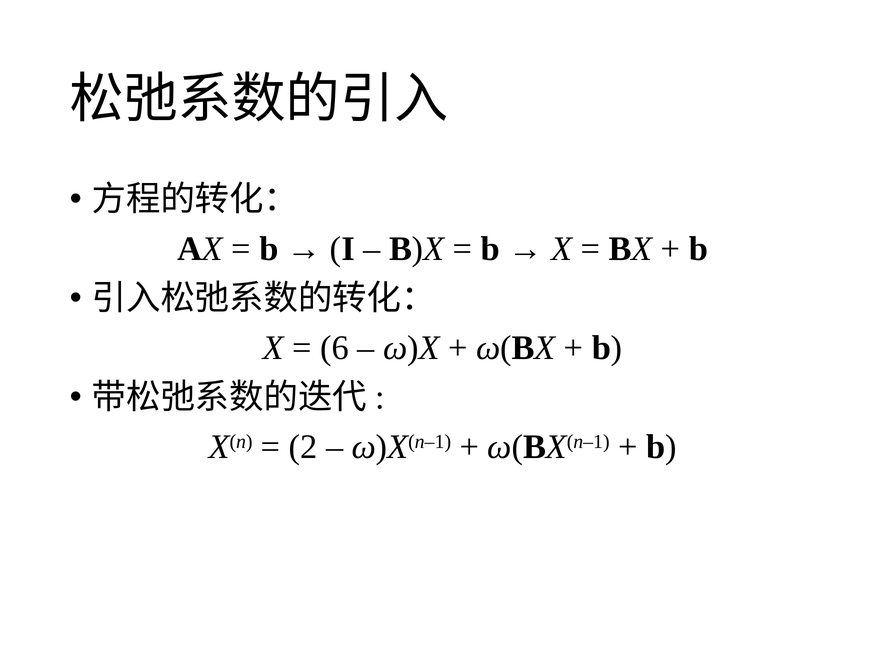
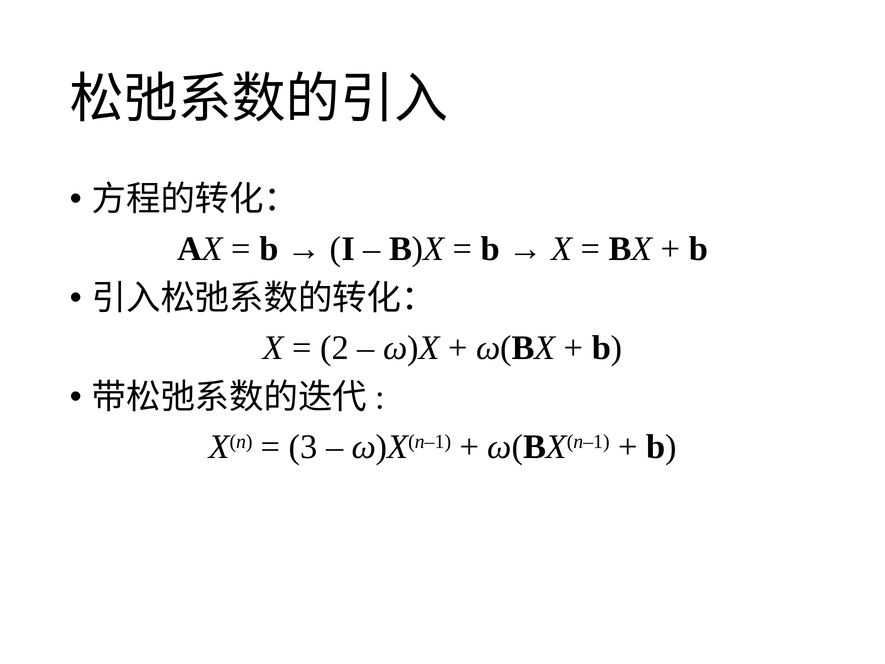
6: 6 -> 2
2: 2 -> 3
